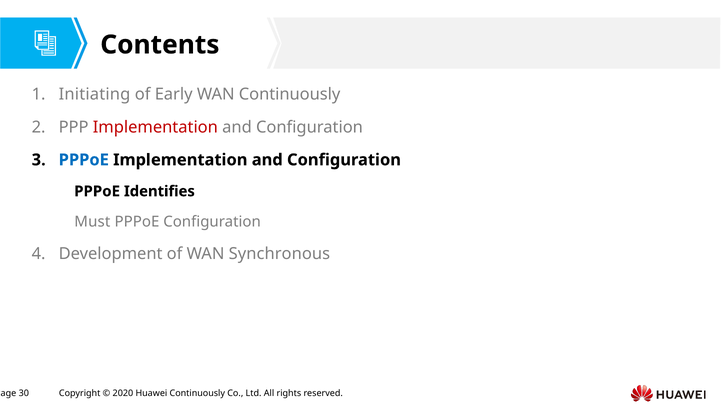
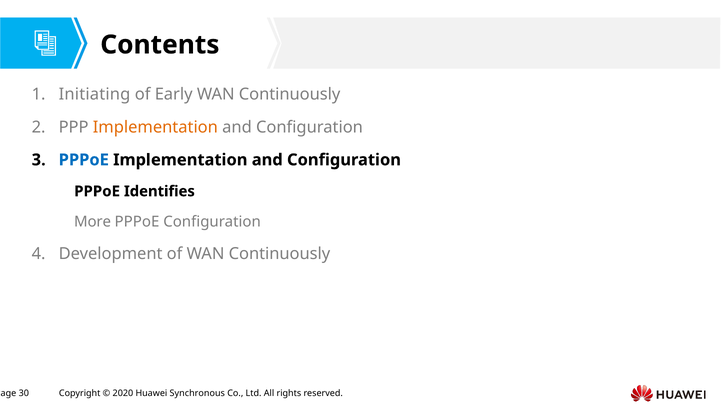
Implementation at (155, 127) colour: red -> orange
Must: Must -> More
of WAN Synchronous: Synchronous -> Continuously
Continuously at (197, 393): Continuously -> Synchronous
